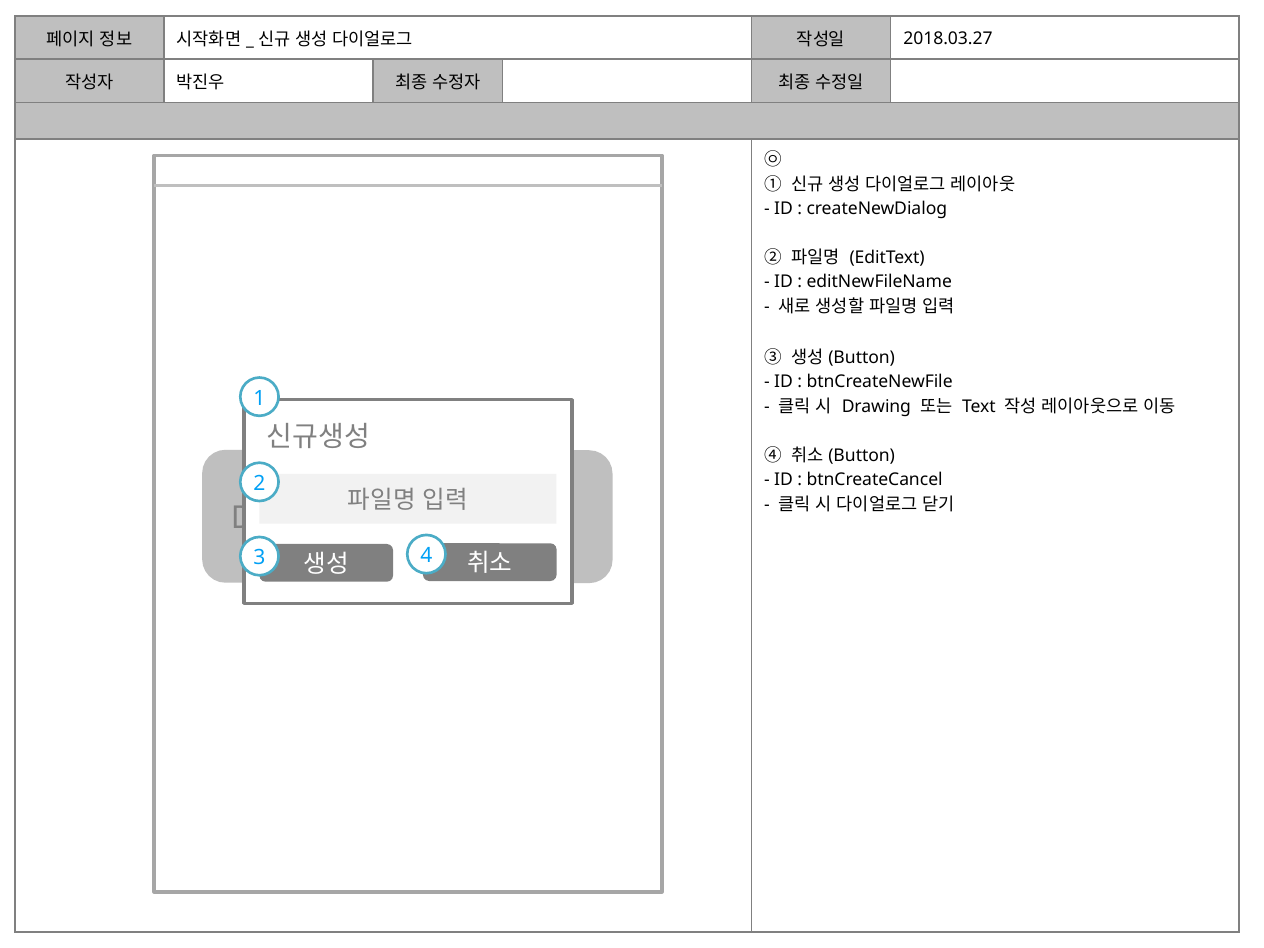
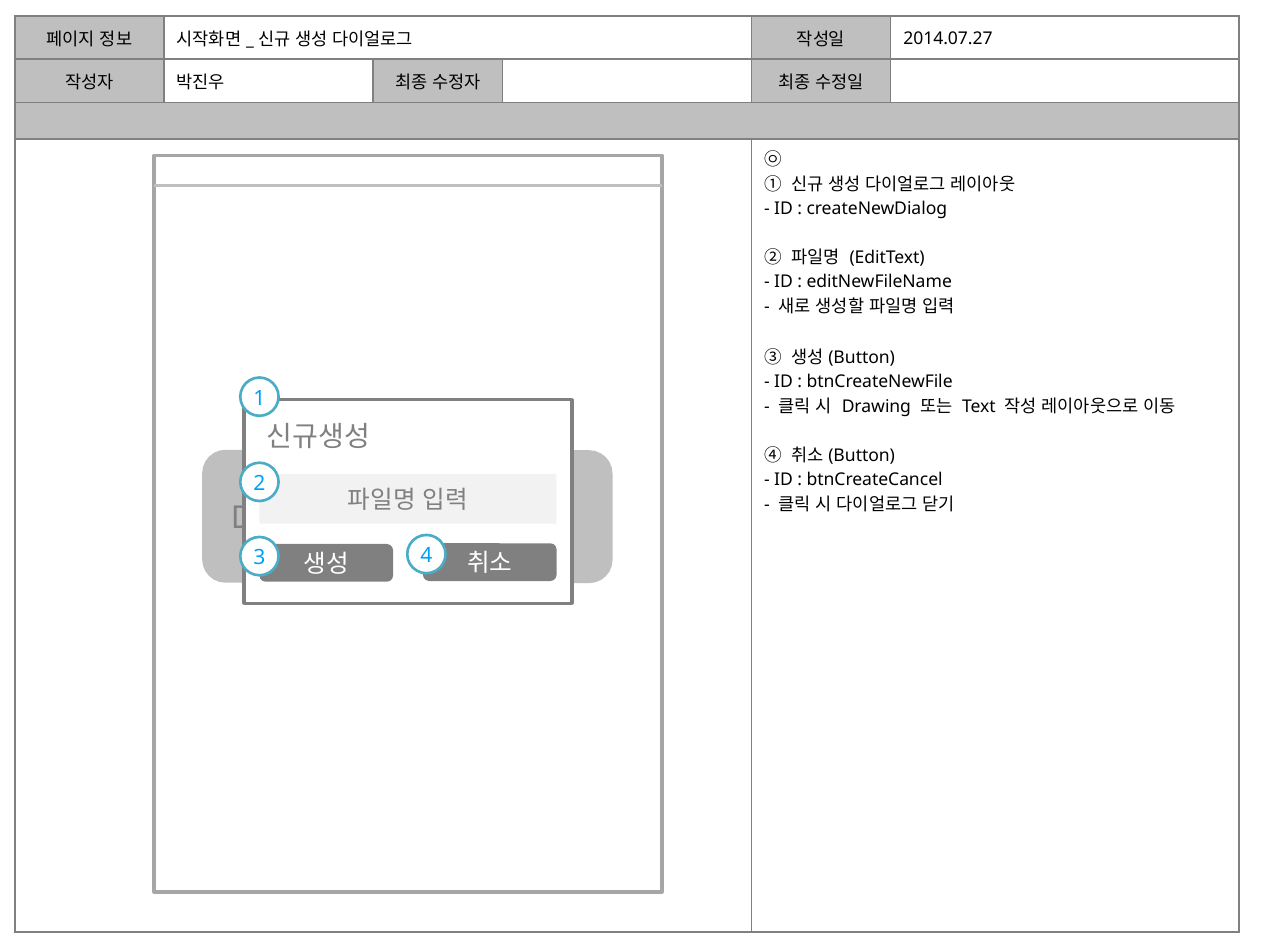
2018.03.27: 2018.03.27 -> 2014.07.27
